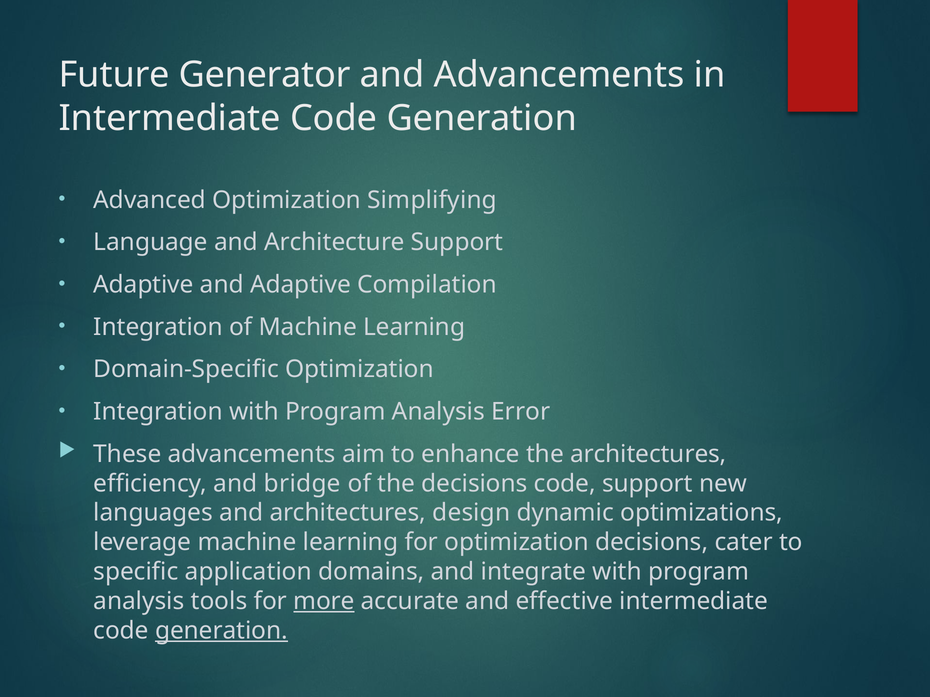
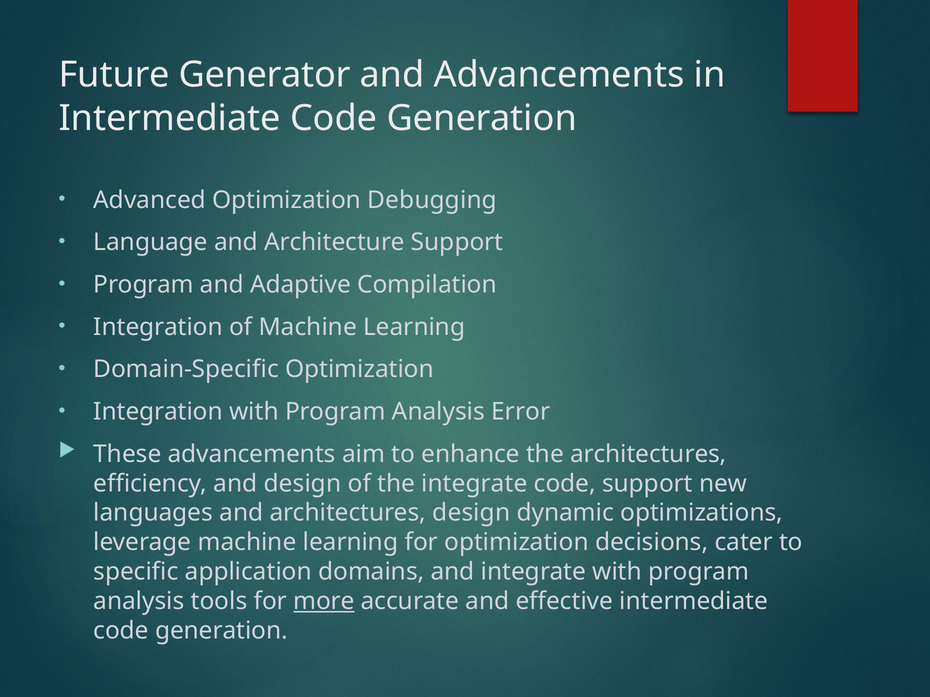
Simplifying: Simplifying -> Debugging
Adaptive at (143, 285): Adaptive -> Program
and bridge: bridge -> design
the decisions: decisions -> integrate
generation at (221, 631) underline: present -> none
